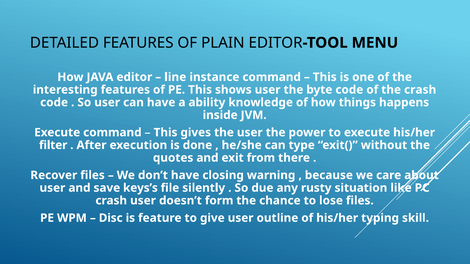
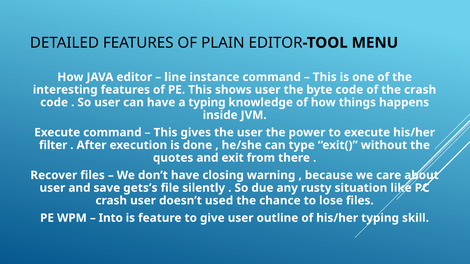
a ability: ability -> typing
keys’s: keys’s -> gets’s
form: form -> used
Disc: Disc -> Into
